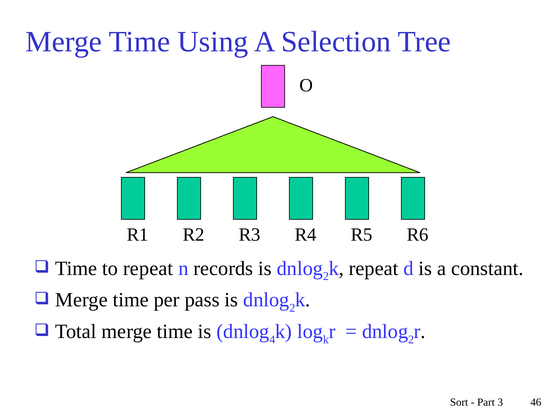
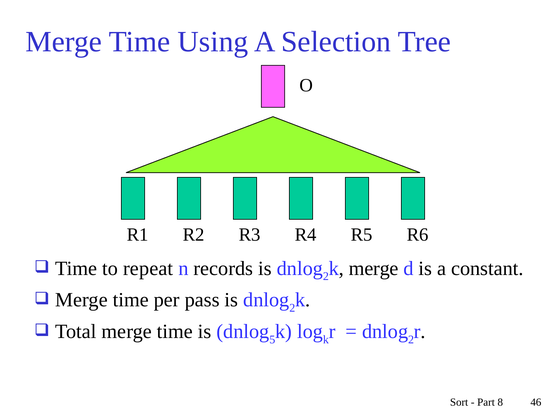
repeat at (374, 268): repeat -> merge
4: 4 -> 5
3: 3 -> 8
